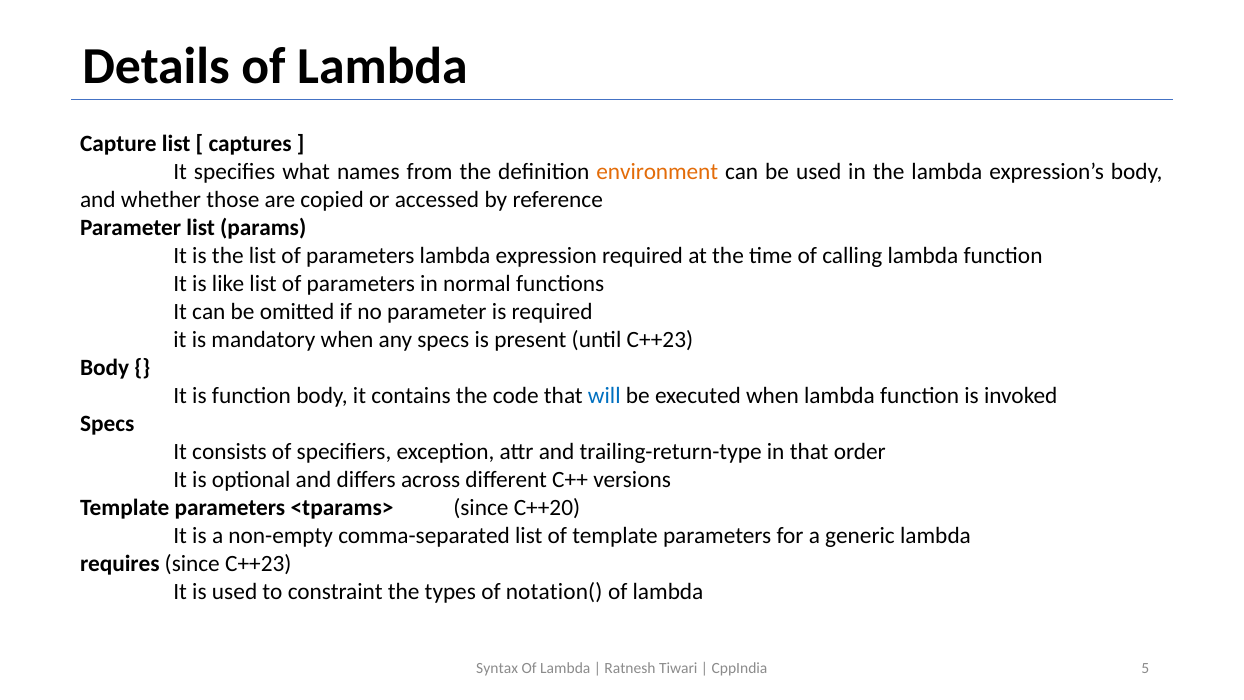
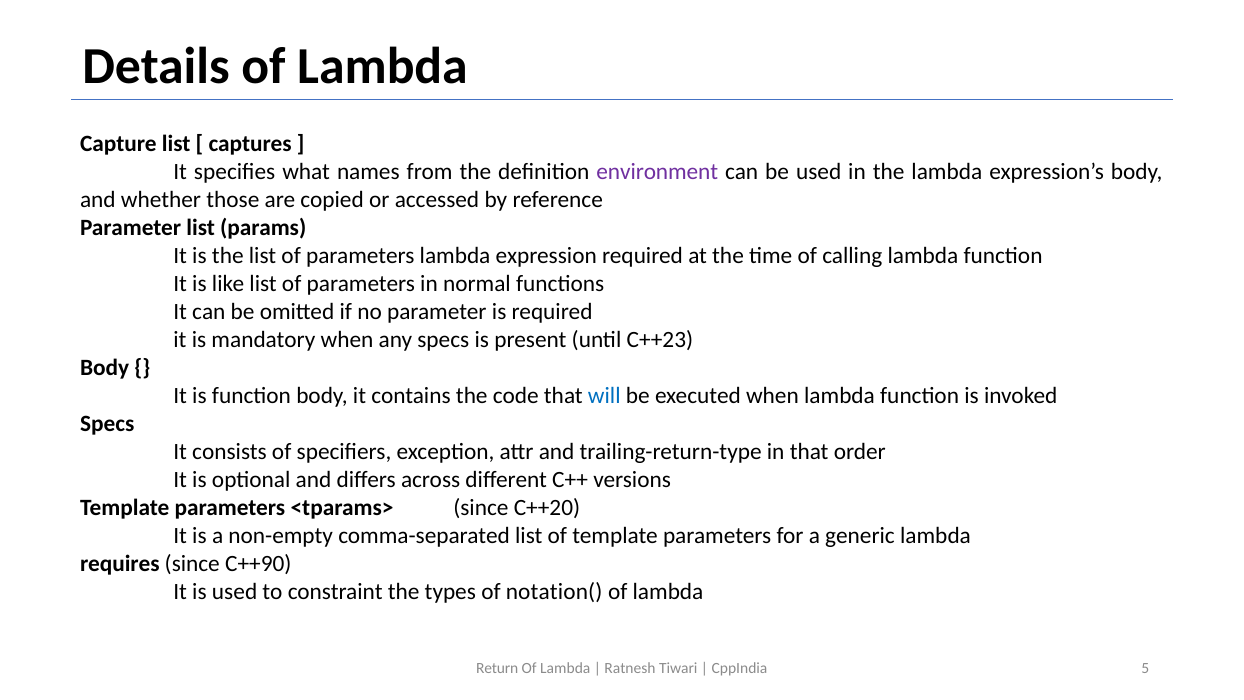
environment colour: orange -> purple
since C++23: C++23 -> C++90
Syntax: Syntax -> Return
